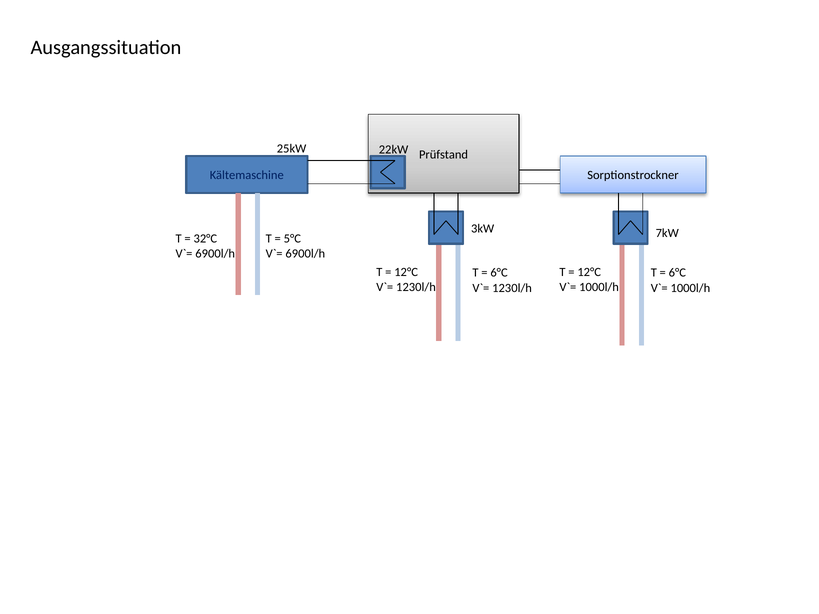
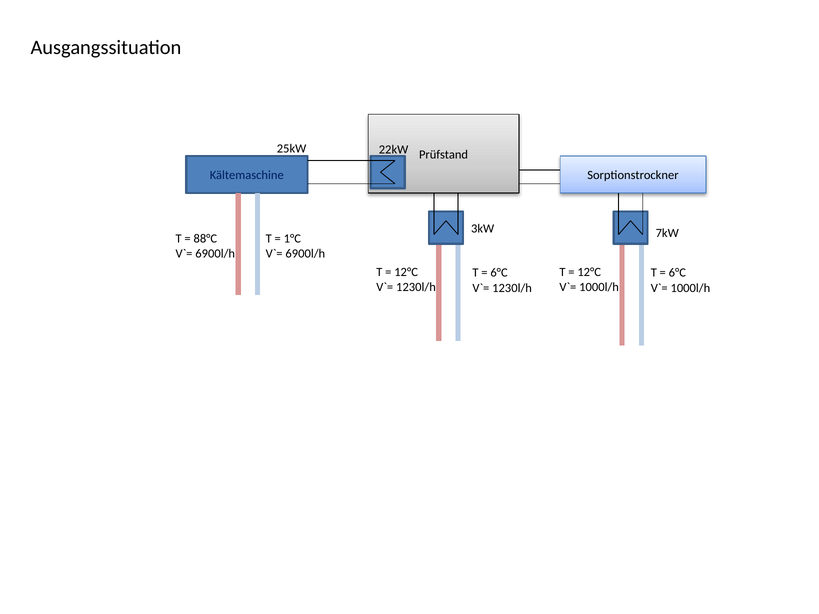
32°C: 32°C -> 88°C
5°C: 5°C -> 1°C
